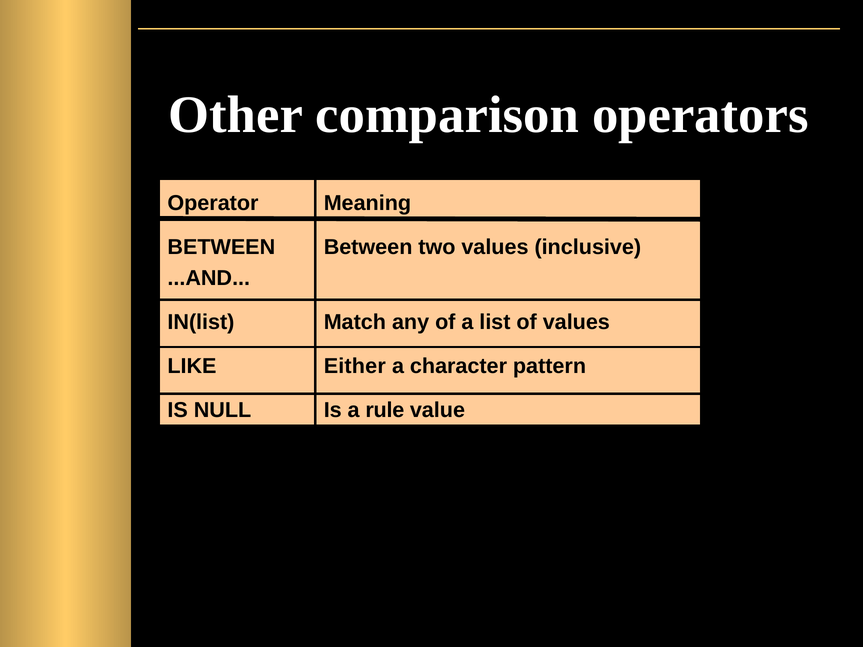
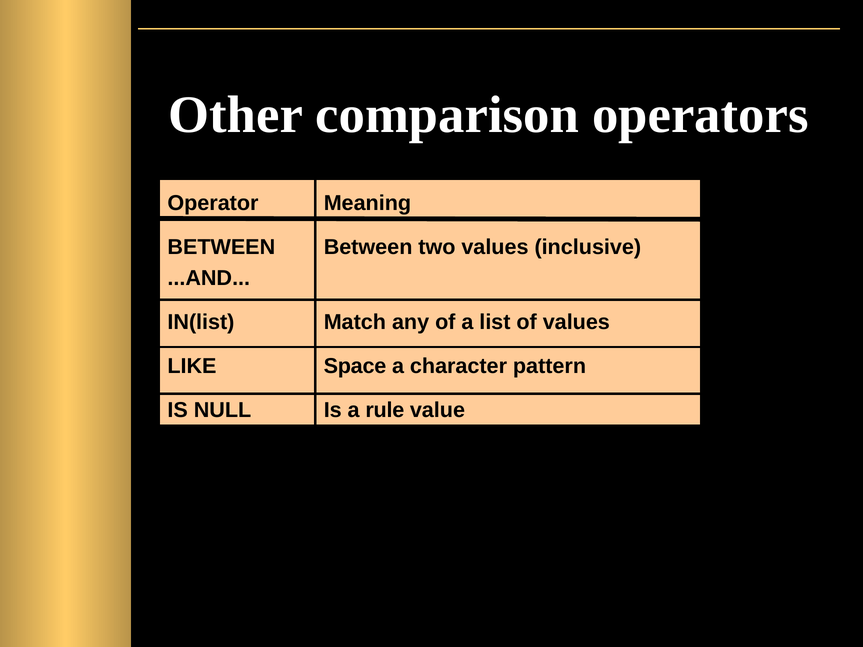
Either: Either -> Space
